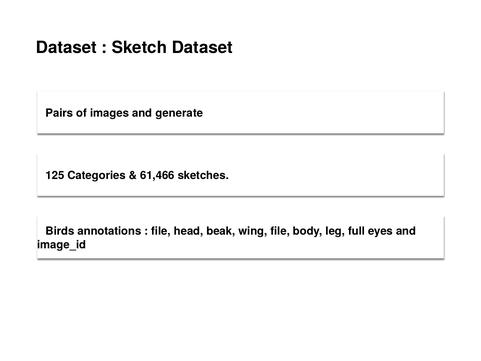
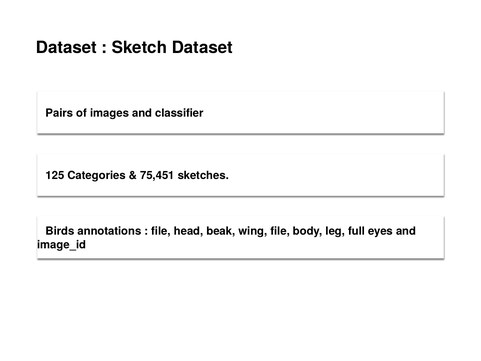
generate: generate -> classifier
61,466: 61,466 -> 75,451
